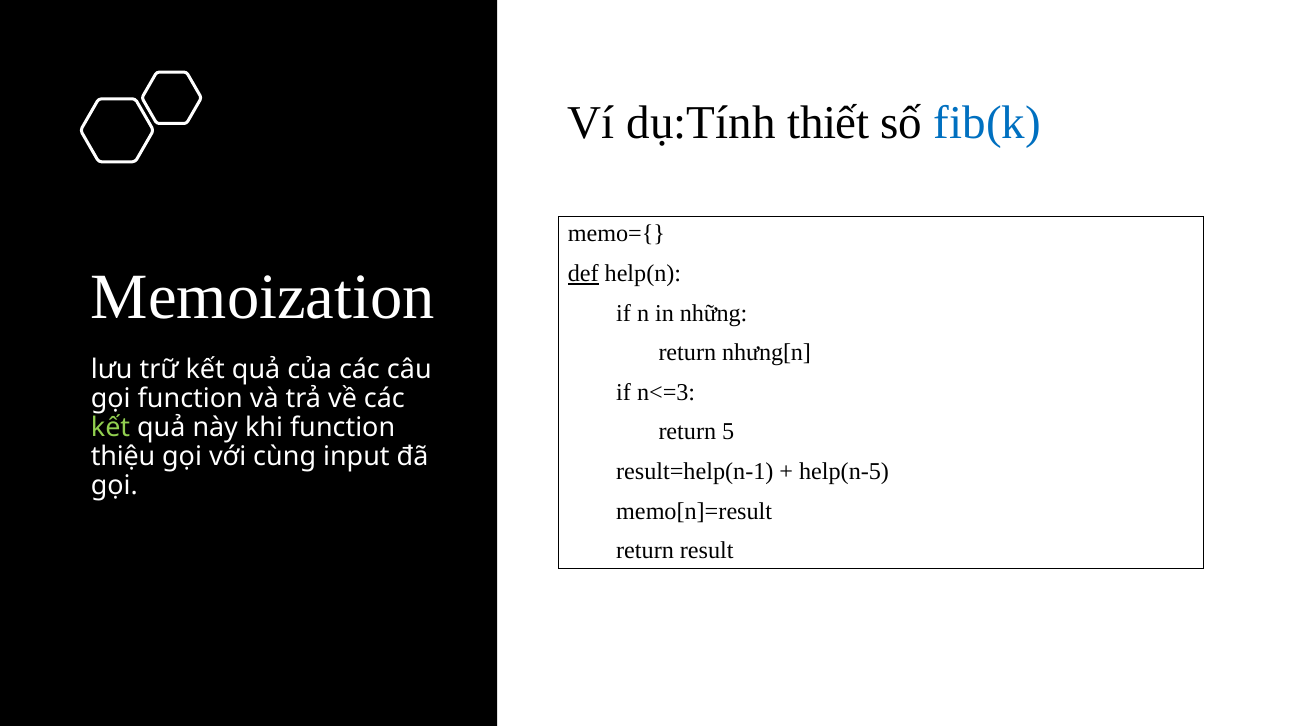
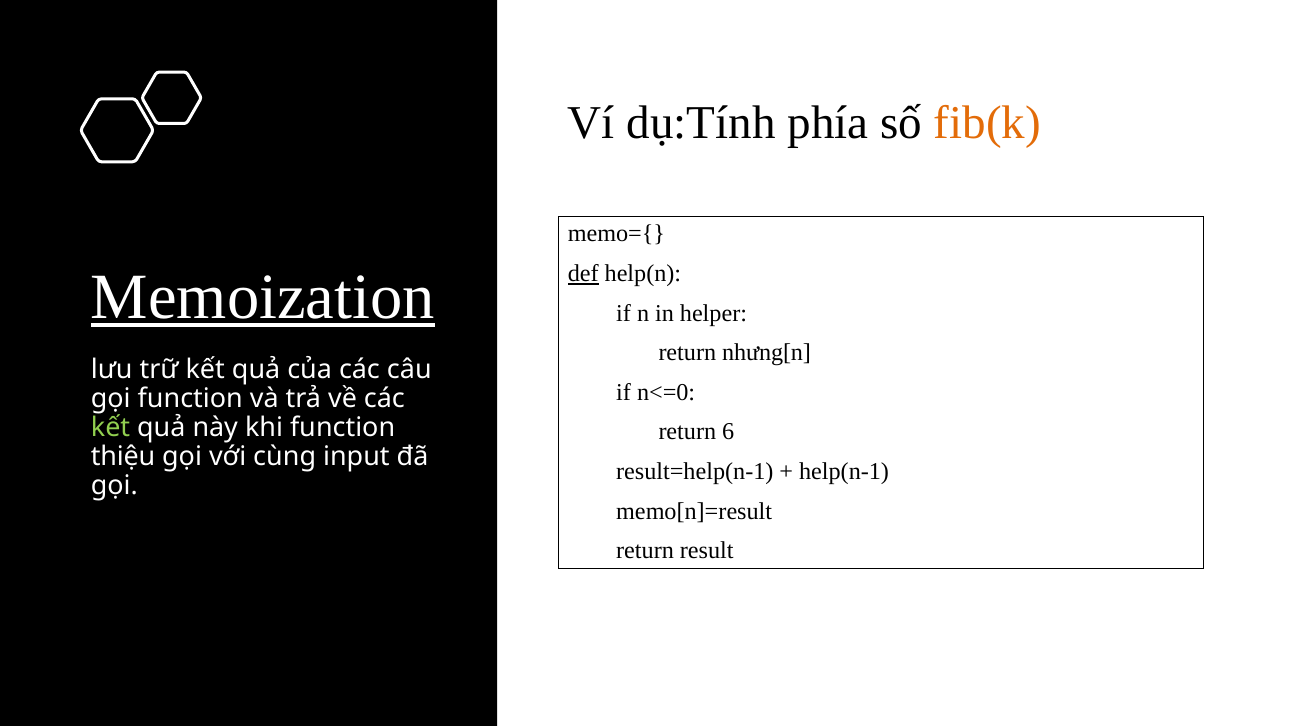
thiết: thiết -> phía
fib(k colour: blue -> orange
Memoization underline: none -> present
những: những -> helper
n<=3: n<=3 -> n<=0
5: 5 -> 6
help(n-5: help(n-5 -> help(n-1
